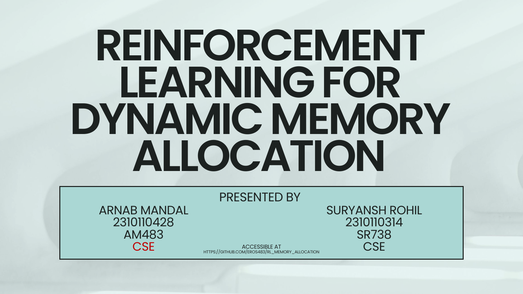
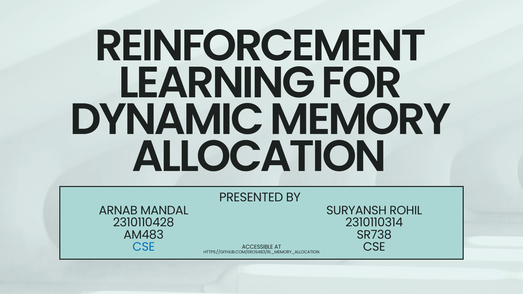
CSE at (144, 247) colour: red -> blue
